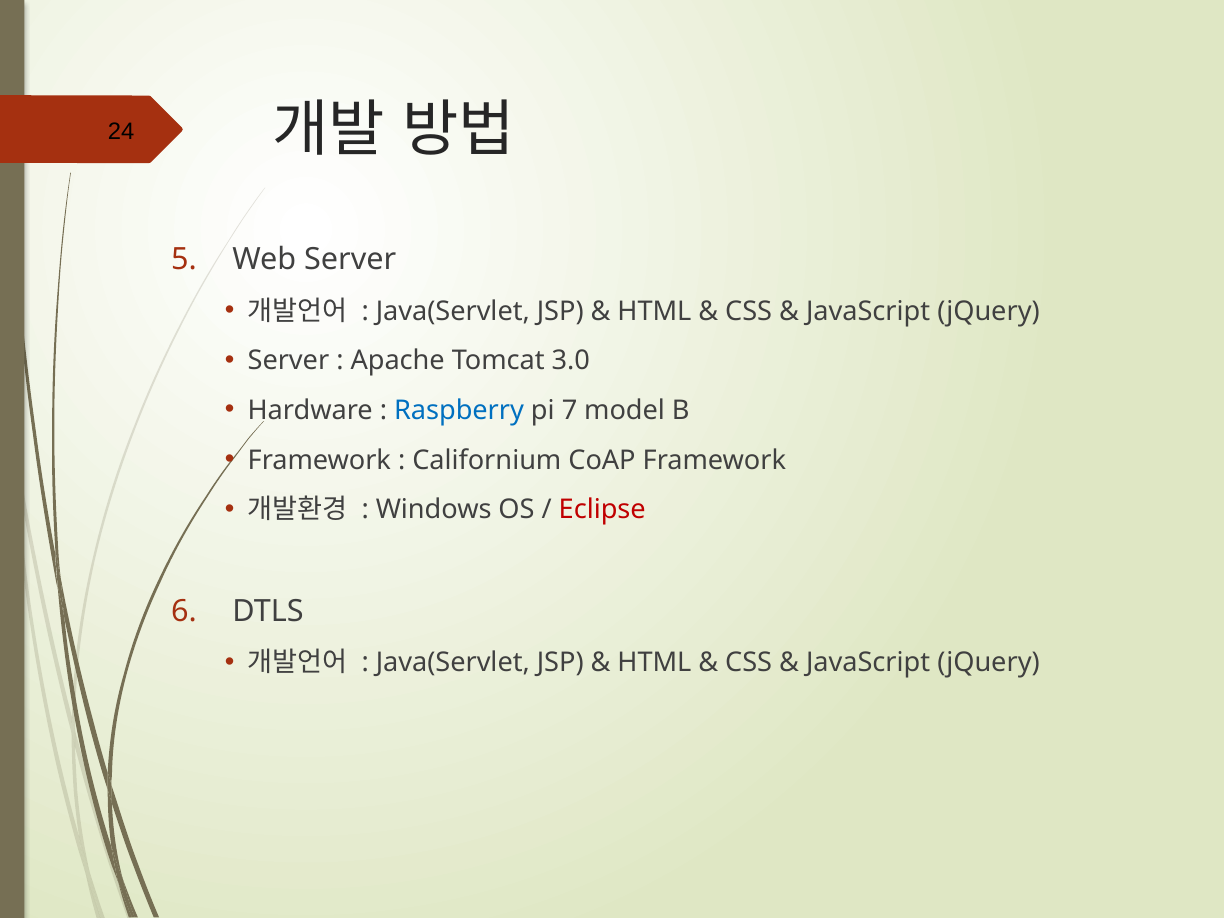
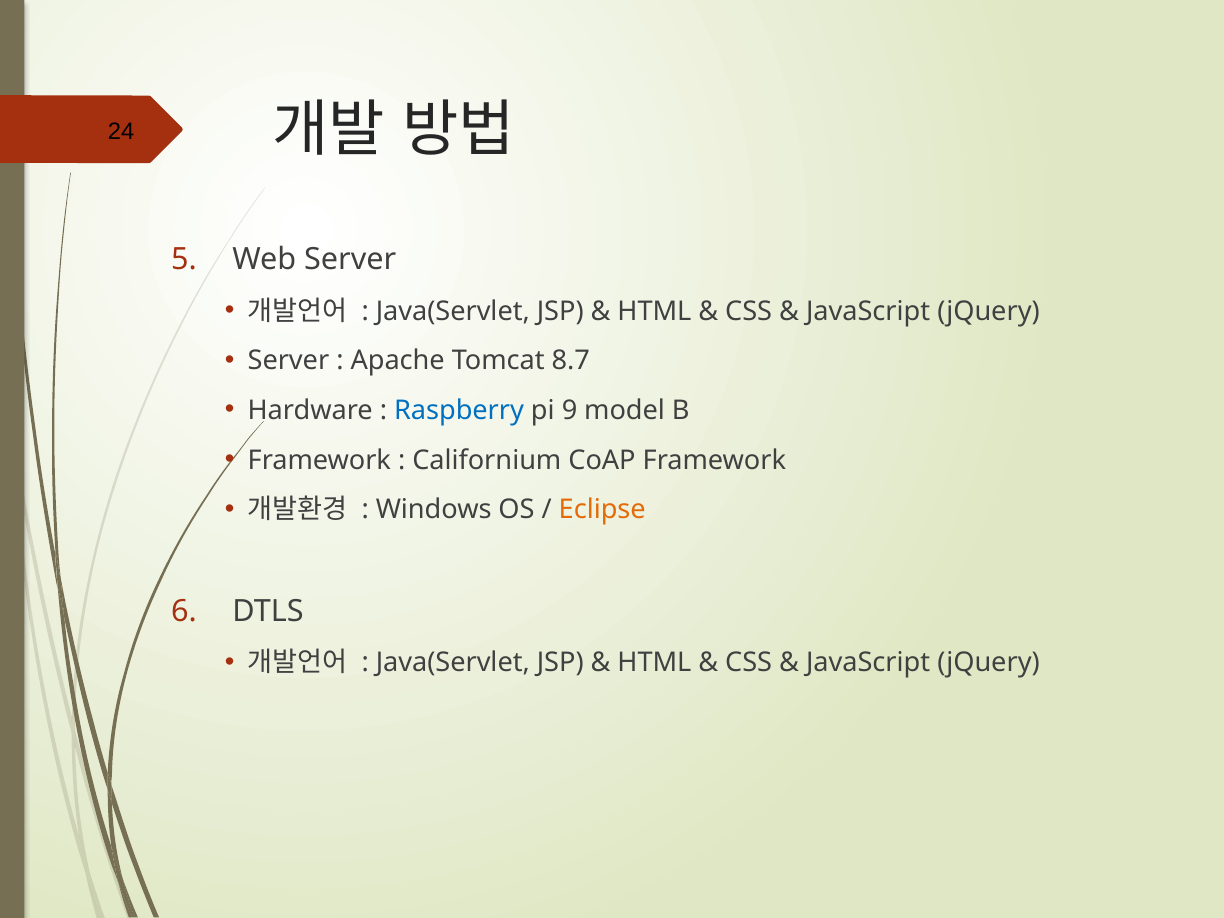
3.0: 3.0 -> 8.7
7: 7 -> 9
Eclipse colour: red -> orange
